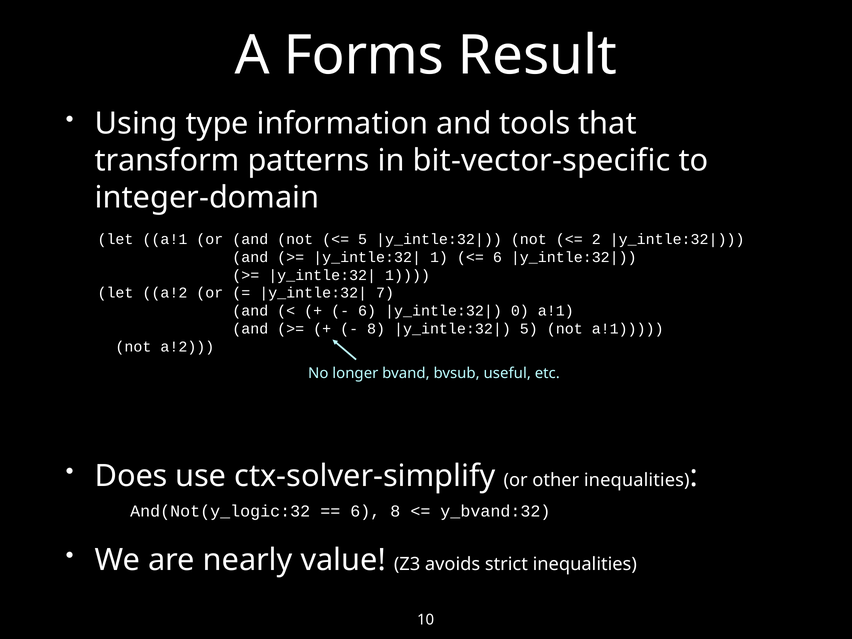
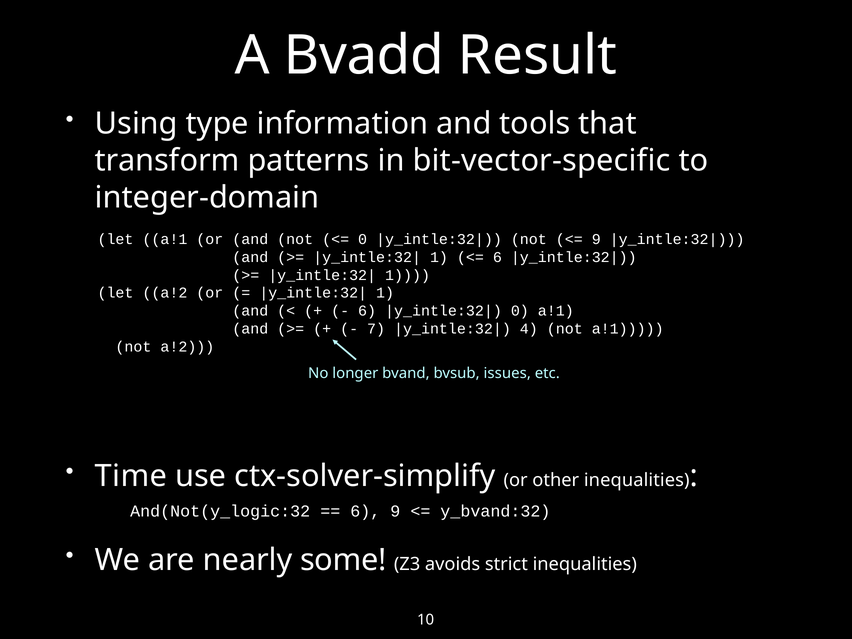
Forms: Forms -> Bvadd
5 at (363, 239): 5 -> 0
2 at (596, 239): 2 -> 9
7 at (385, 293): 7 -> 1
8 at (376, 329): 8 -> 7
5 at (529, 329): 5 -> 4
useful: useful -> issues
Does: Does -> Time
6 8: 8 -> 9
value: value -> some
